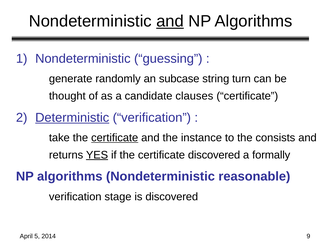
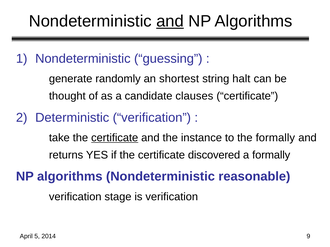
subcase: subcase -> shortest
turn: turn -> halt
Deterministic underline: present -> none
the consists: consists -> formally
YES underline: present -> none
is discovered: discovered -> verification
